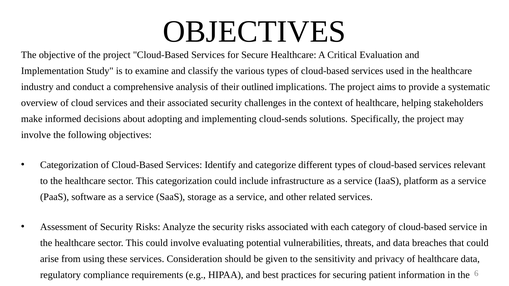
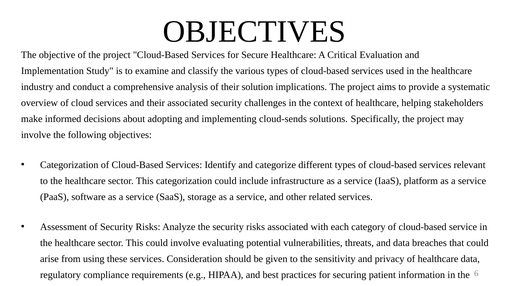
outlined: outlined -> solution
